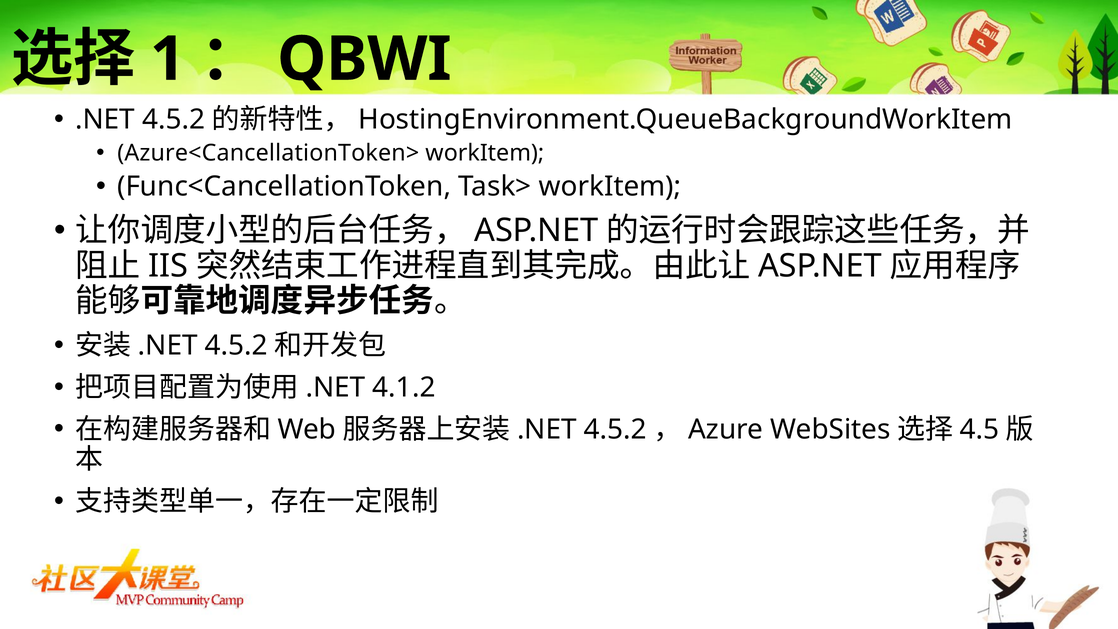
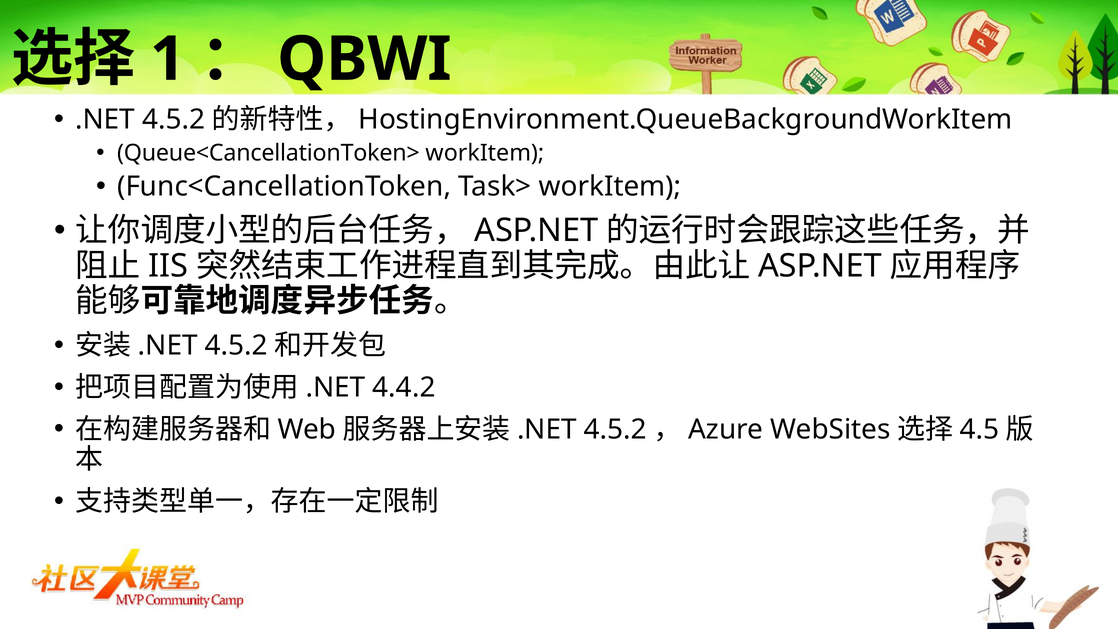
Azure<CancellationToken>: Azure<CancellationToken> -> Queue<CancellationToken>
4.1.2: 4.1.2 -> 4.4.2
